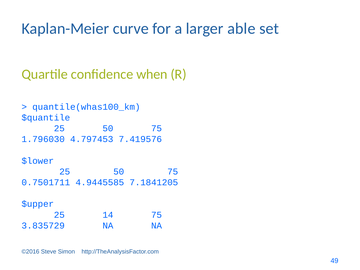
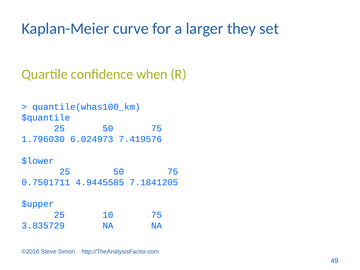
able: able -> they
4.797453: 4.797453 -> 6.024973
14: 14 -> 10
